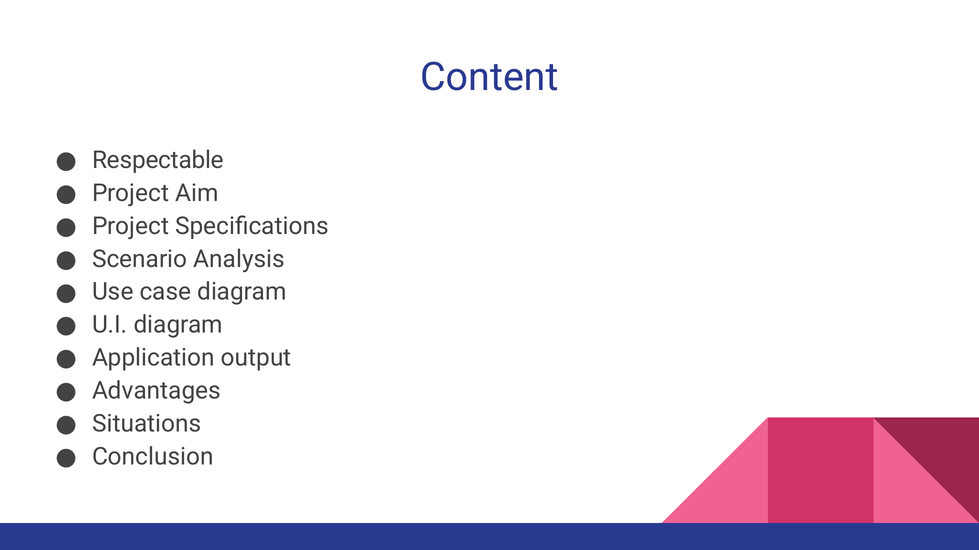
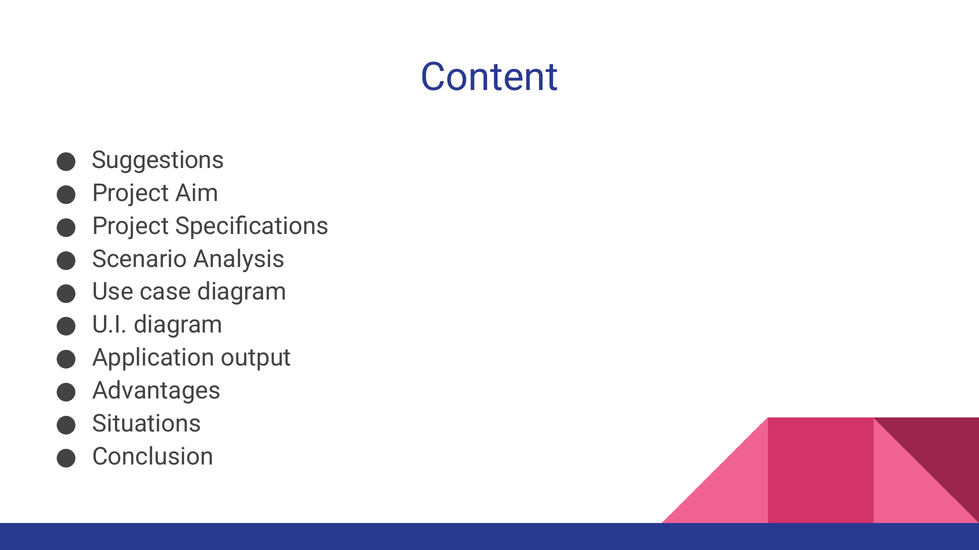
Respectable: Respectable -> Suggestions
